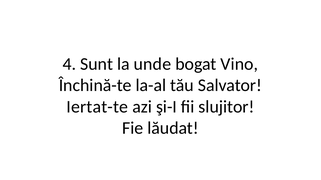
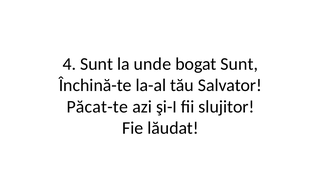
bogat Vino: Vino -> Sunt
Iertat-te: Iertat-te -> Păcat-te
